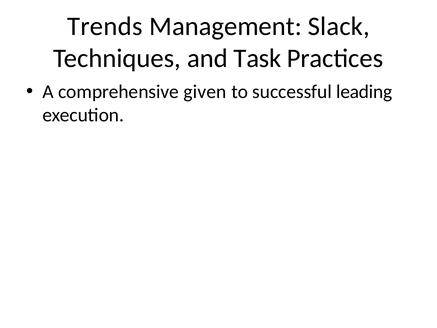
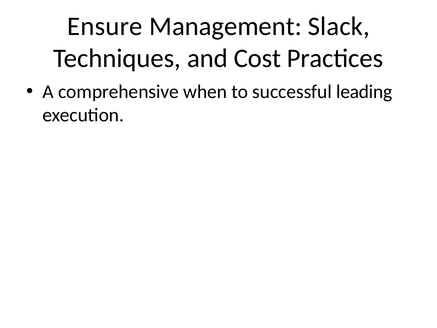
Trends: Trends -> Ensure
Task: Task -> Cost
given: given -> when
